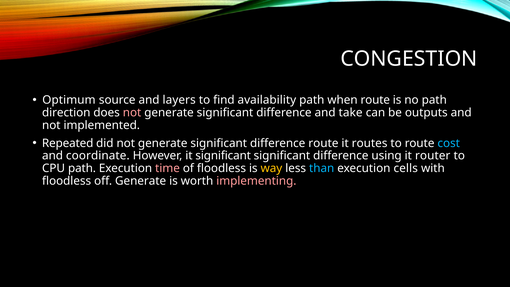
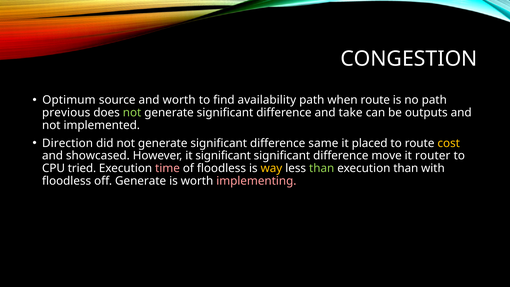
and layers: layers -> worth
direction: direction -> previous
not at (132, 113) colour: pink -> light green
Repeated: Repeated -> Direction
difference route: route -> same
routes: routes -> placed
cost colour: light blue -> yellow
coordinate: coordinate -> showcased
using: using -> move
CPU path: path -> tried
than at (322, 168) colour: light blue -> light green
execution cells: cells -> than
